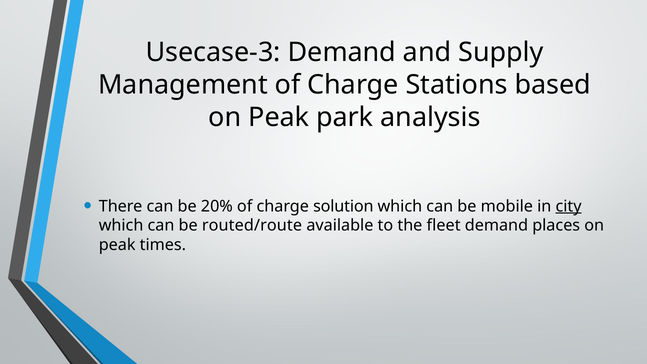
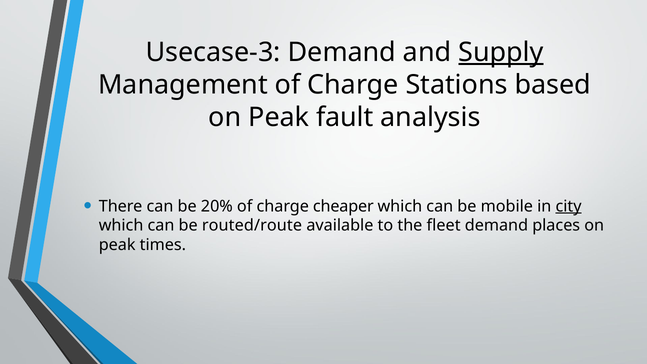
Supply underline: none -> present
park: park -> fault
solution: solution -> cheaper
